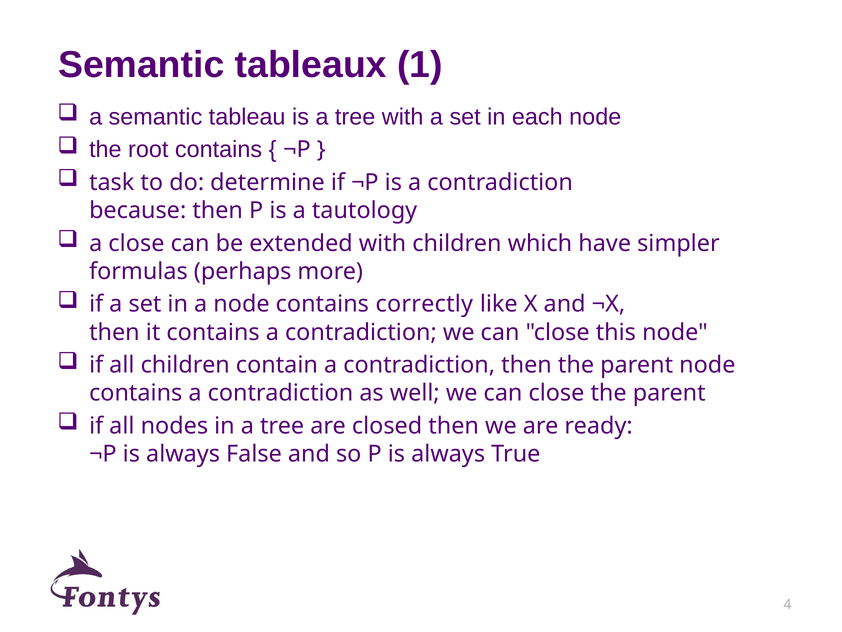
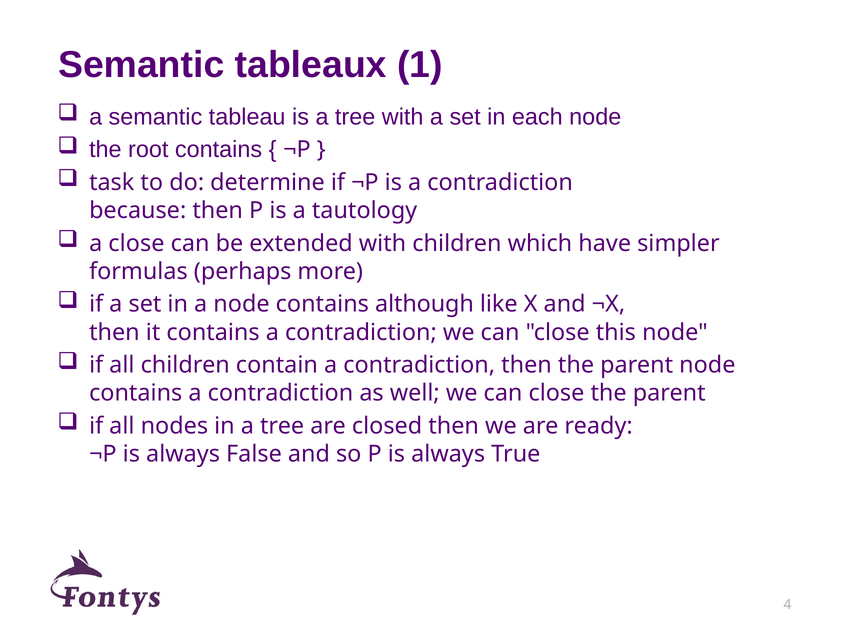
correctly: correctly -> although
